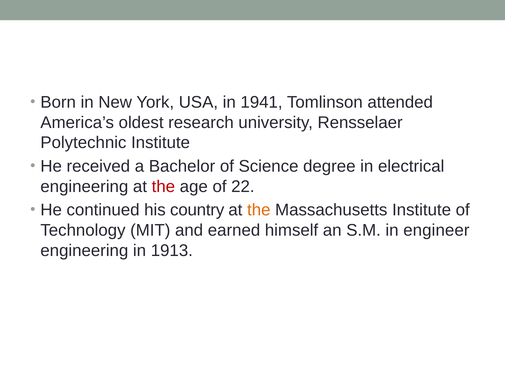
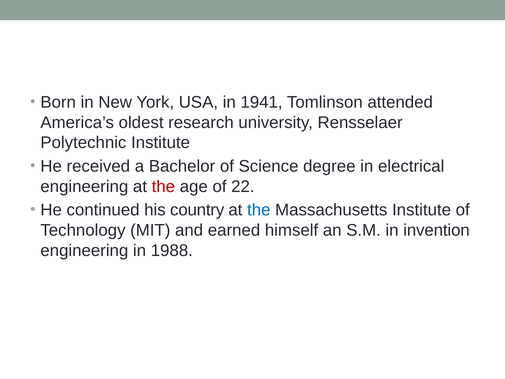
the at (259, 210) colour: orange -> blue
engineer: engineer -> invention
1913: 1913 -> 1988
